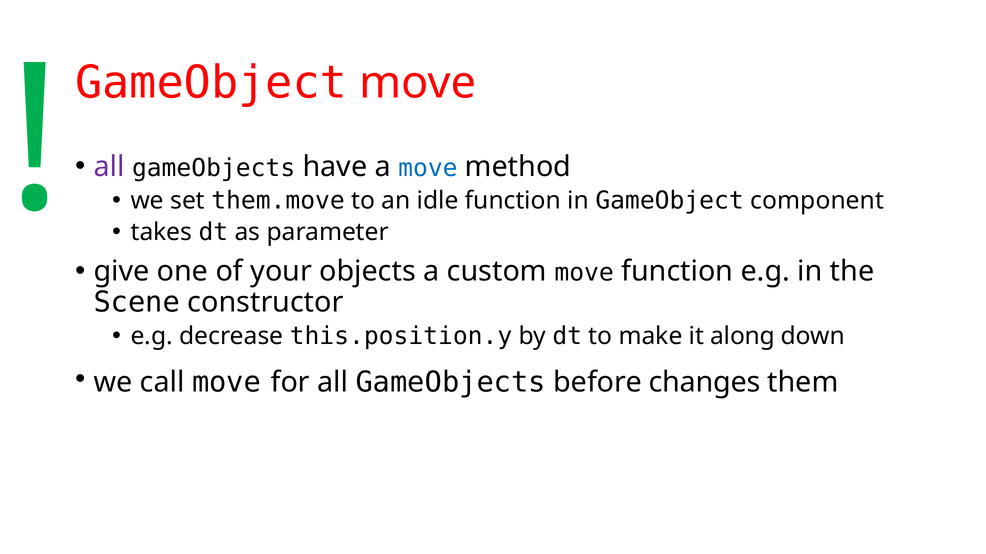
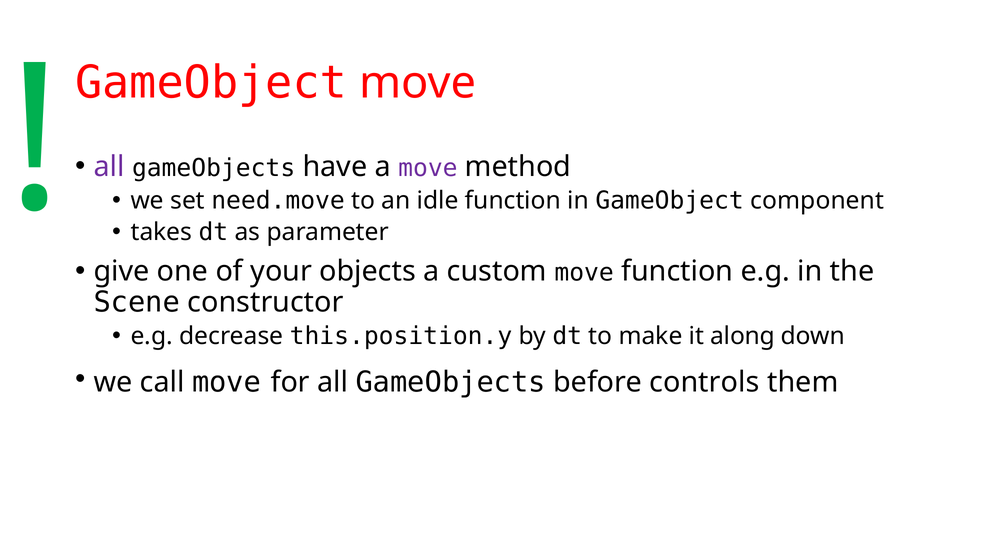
move at (428, 168) colour: blue -> purple
them.move: them.move -> need.move
changes: changes -> controls
